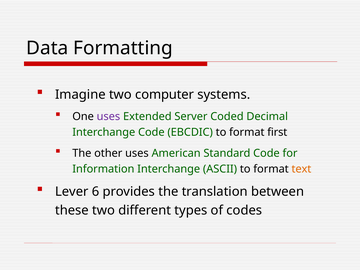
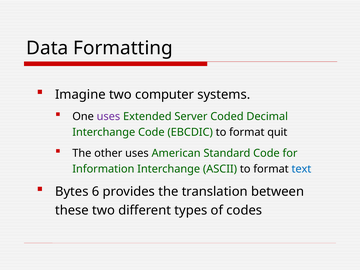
first: first -> quit
text colour: orange -> blue
Lever: Lever -> Bytes
